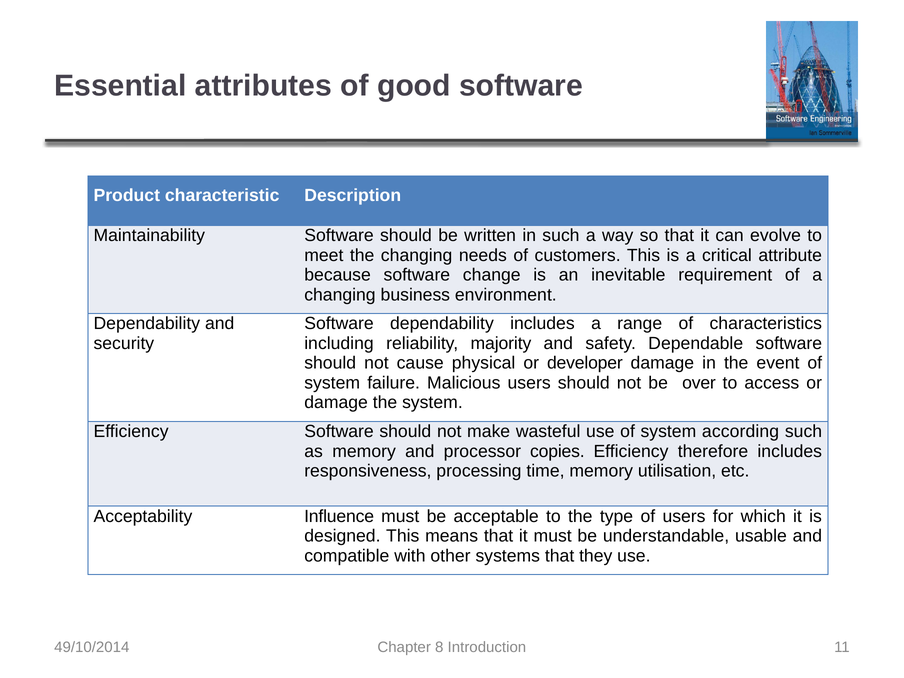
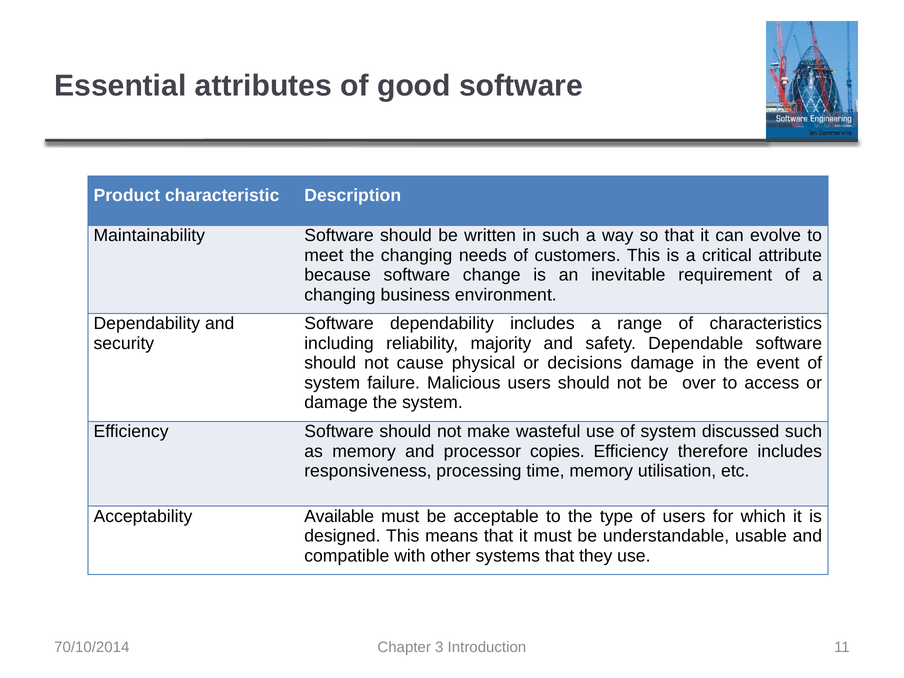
developer: developer -> decisions
according: according -> discussed
Influence: Influence -> Available
49/10/2014: 49/10/2014 -> 70/10/2014
8: 8 -> 3
